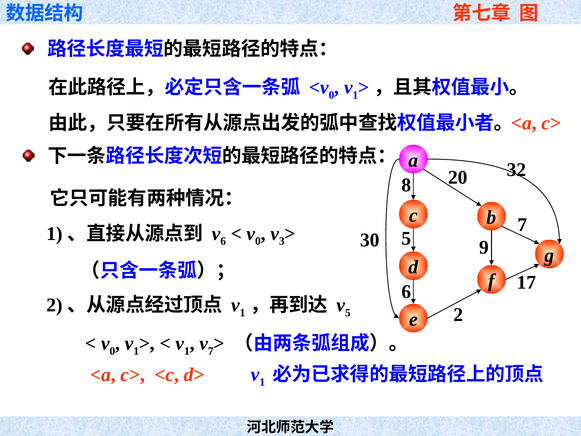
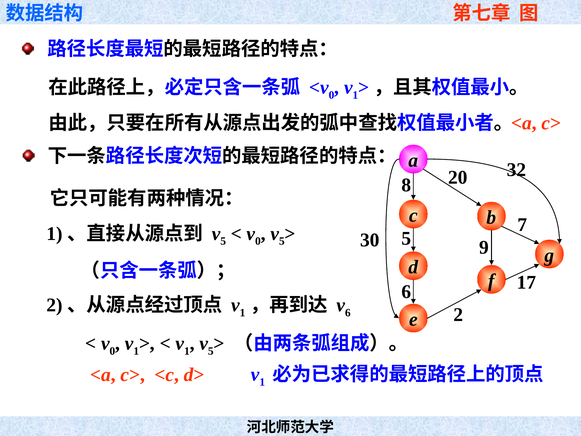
6 at (223, 241): 6 -> 5
3 at (282, 241): 3 -> 5
5 at (348, 313): 5 -> 6
7 at (211, 351): 7 -> 5
